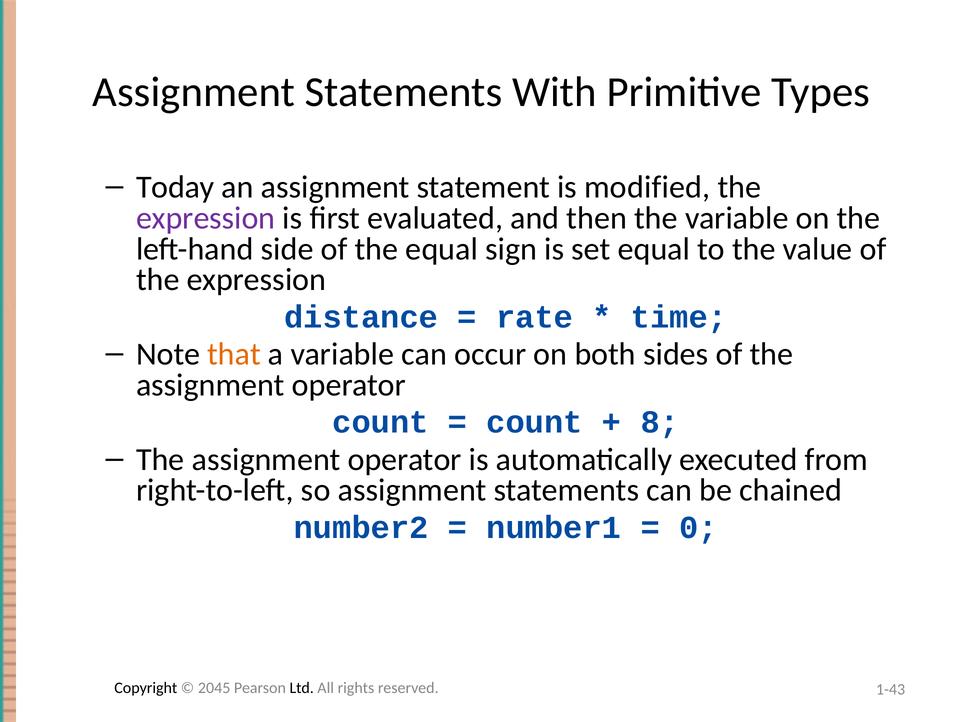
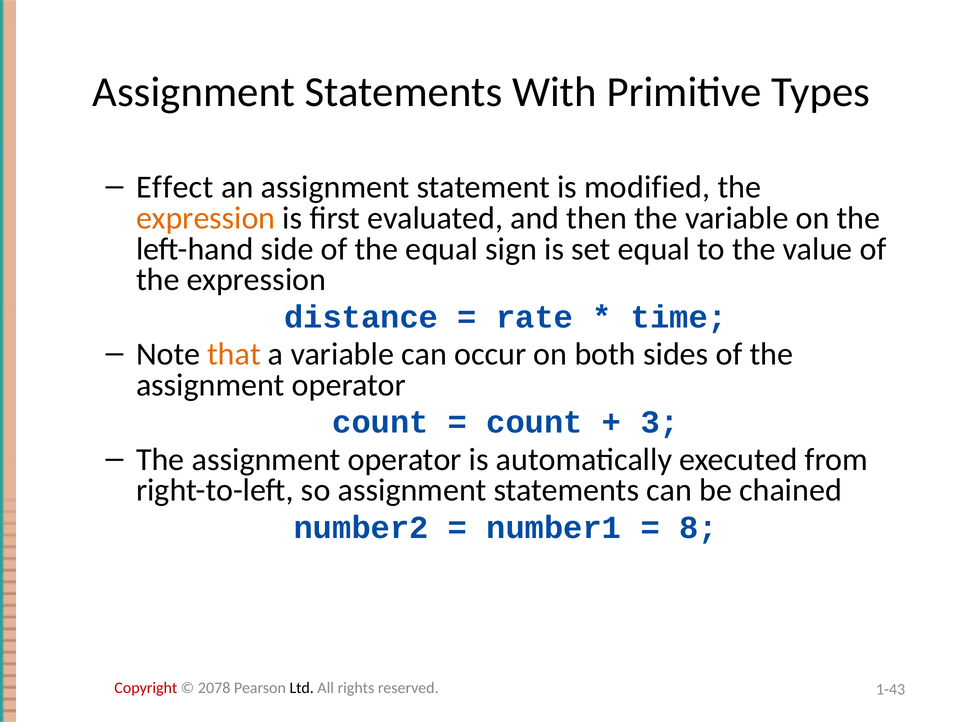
Today: Today -> Effect
expression at (206, 218) colour: purple -> orange
8: 8 -> 3
0: 0 -> 8
Copyright colour: black -> red
2045: 2045 -> 2078
